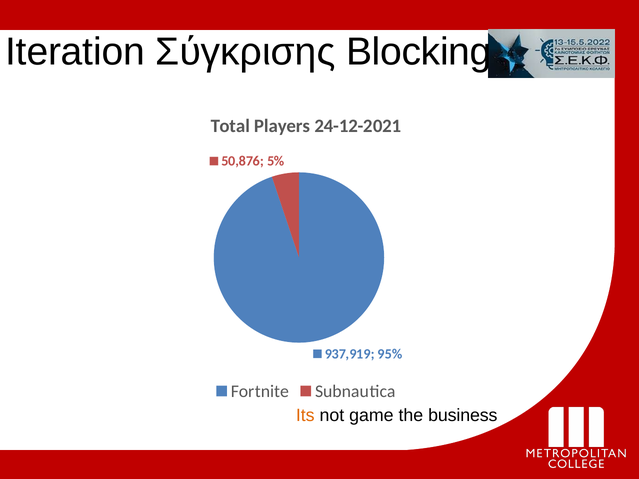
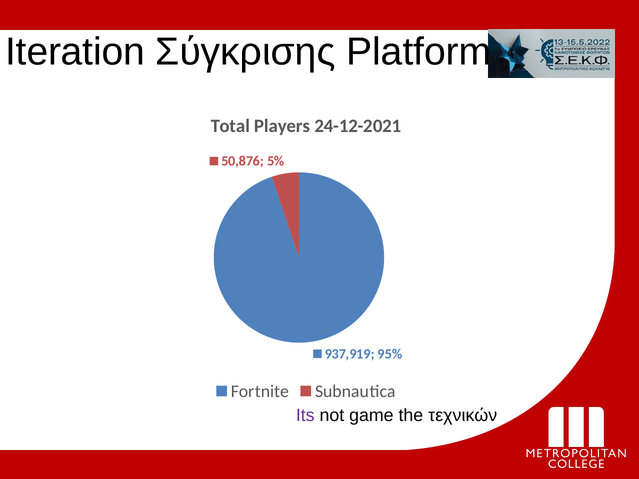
Blocking: Blocking -> Platform
Its colour: orange -> purple
business: business -> τεχνικών
